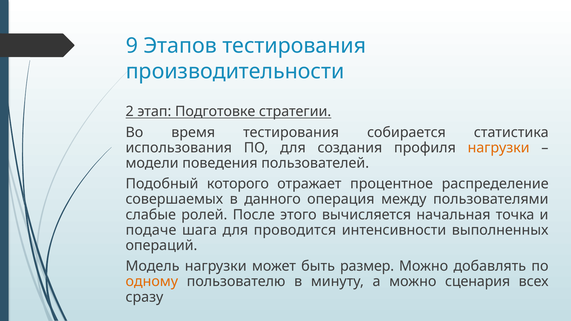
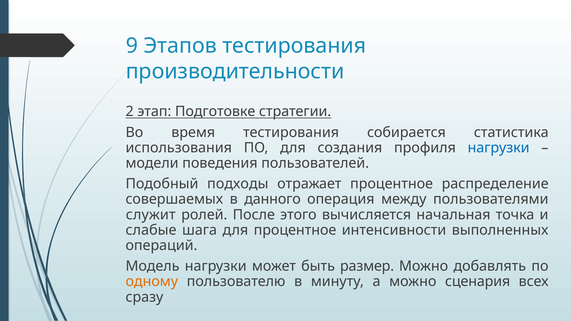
нагрузки at (499, 148) colour: orange -> blue
которого: которого -> подходы
слабые: слабые -> служит
подаче: подаче -> слабые
для проводится: проводится -> процентное
